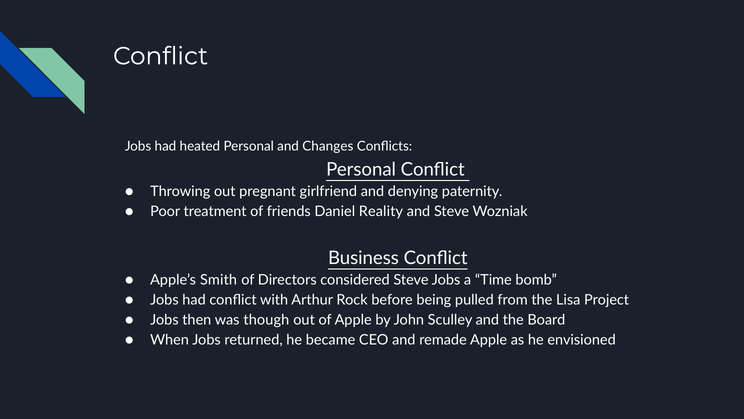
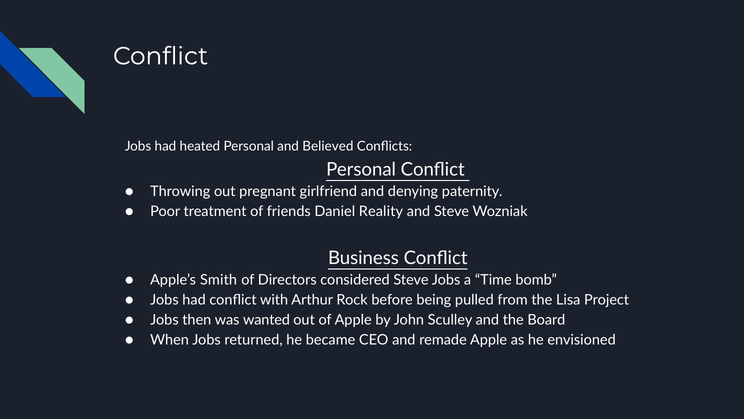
Changes: Changes -> Believed
though: though -> wanted
